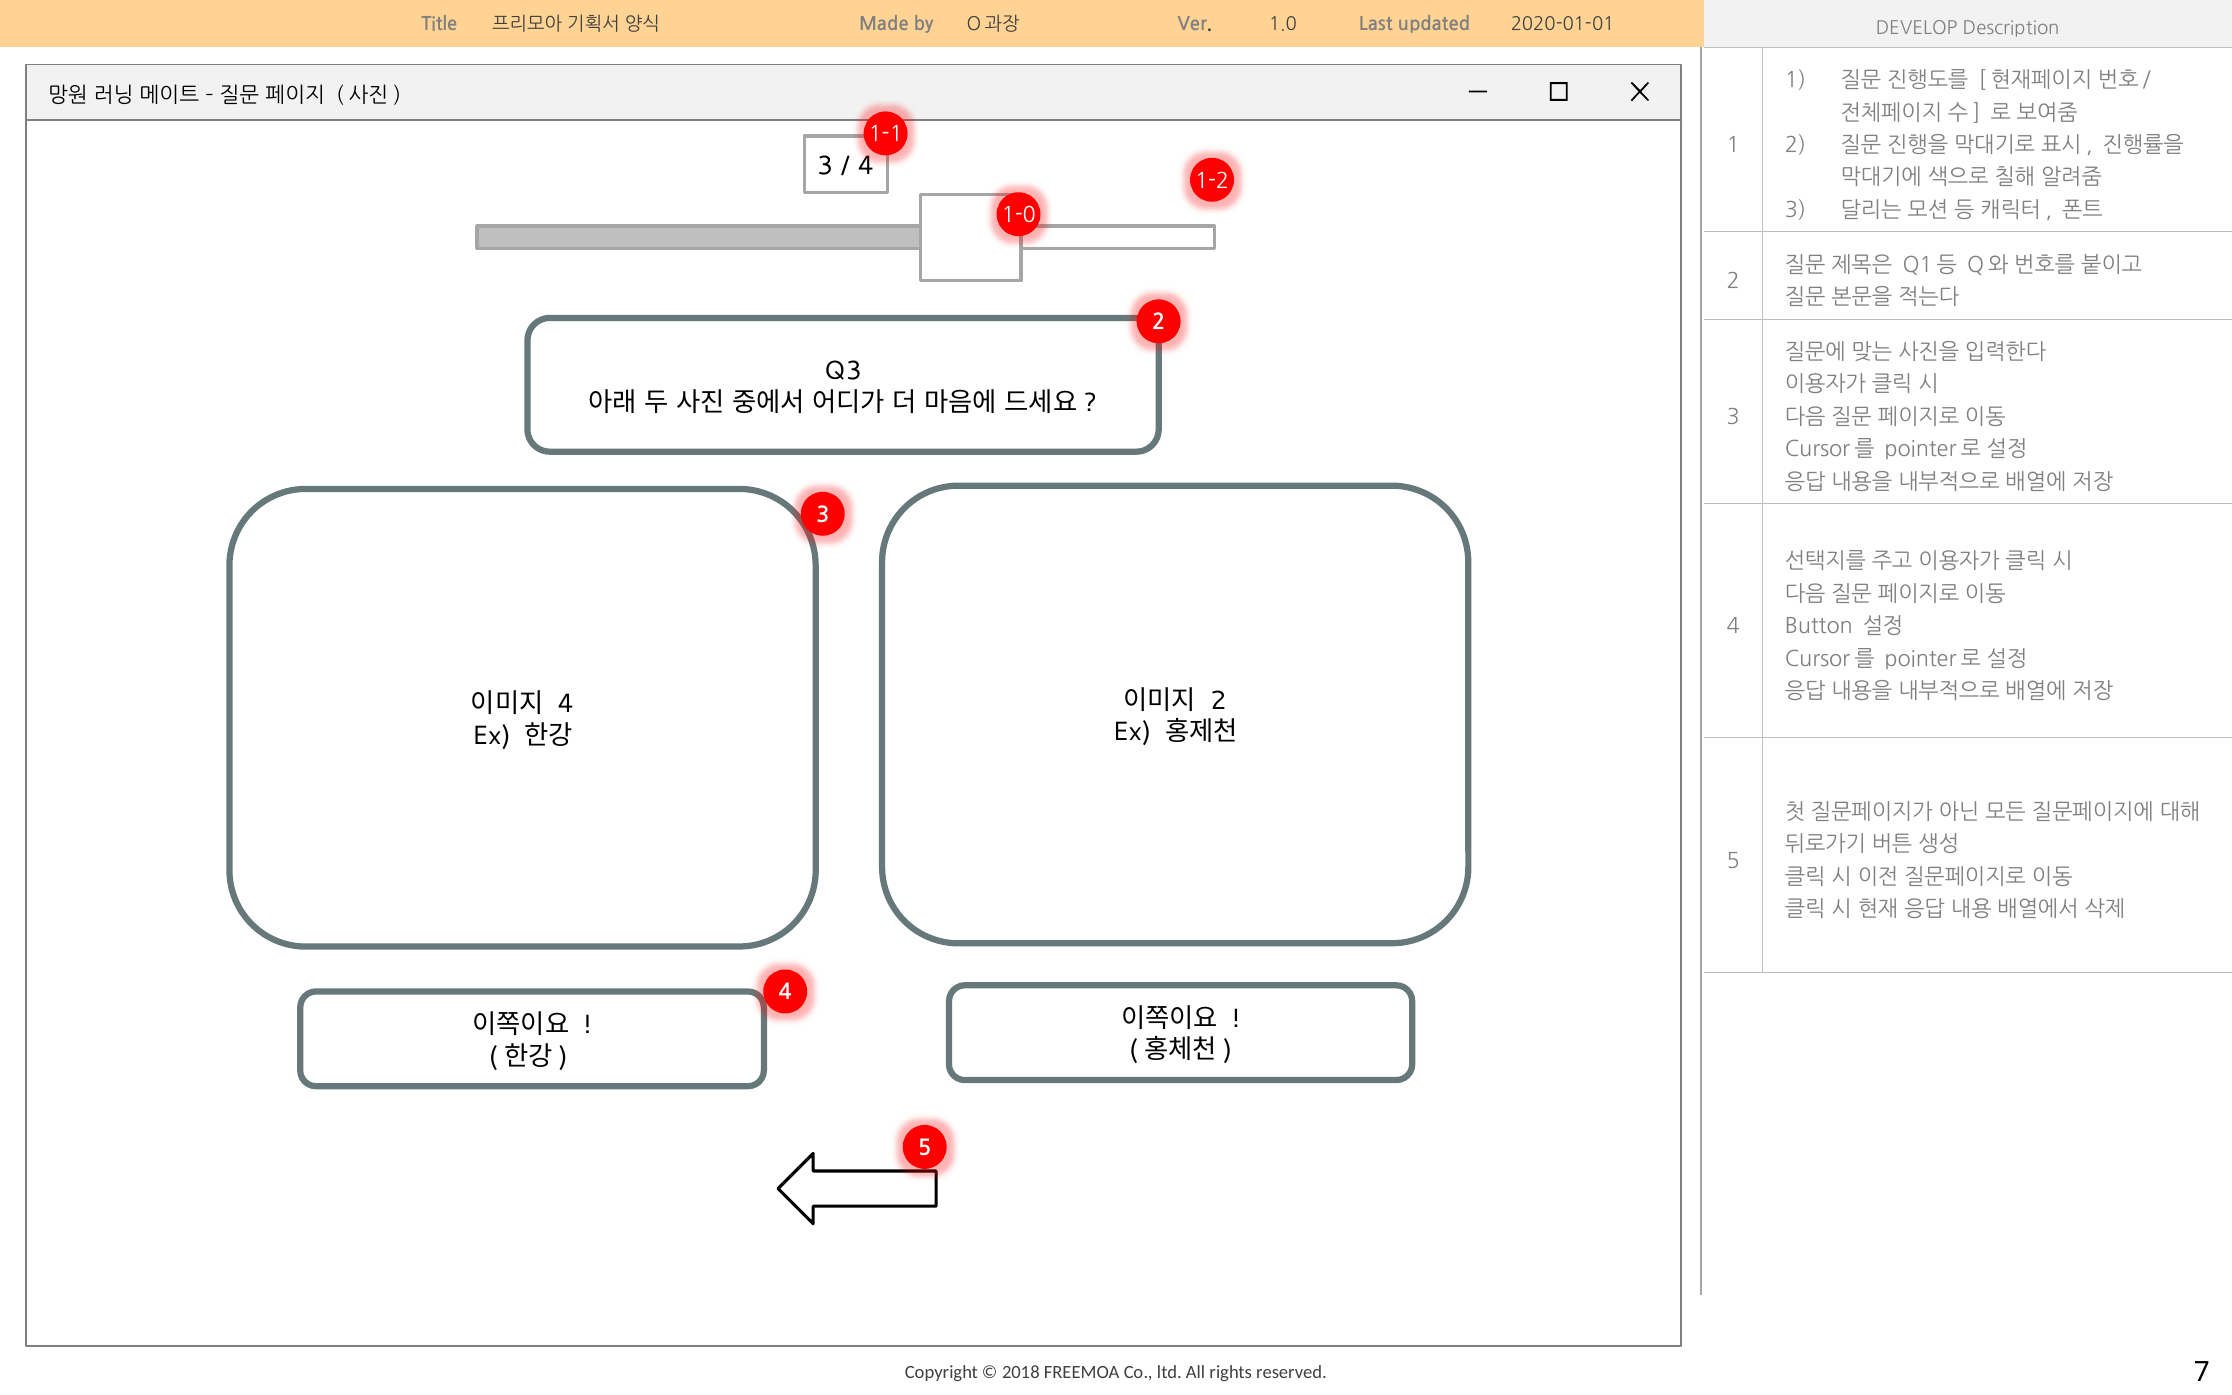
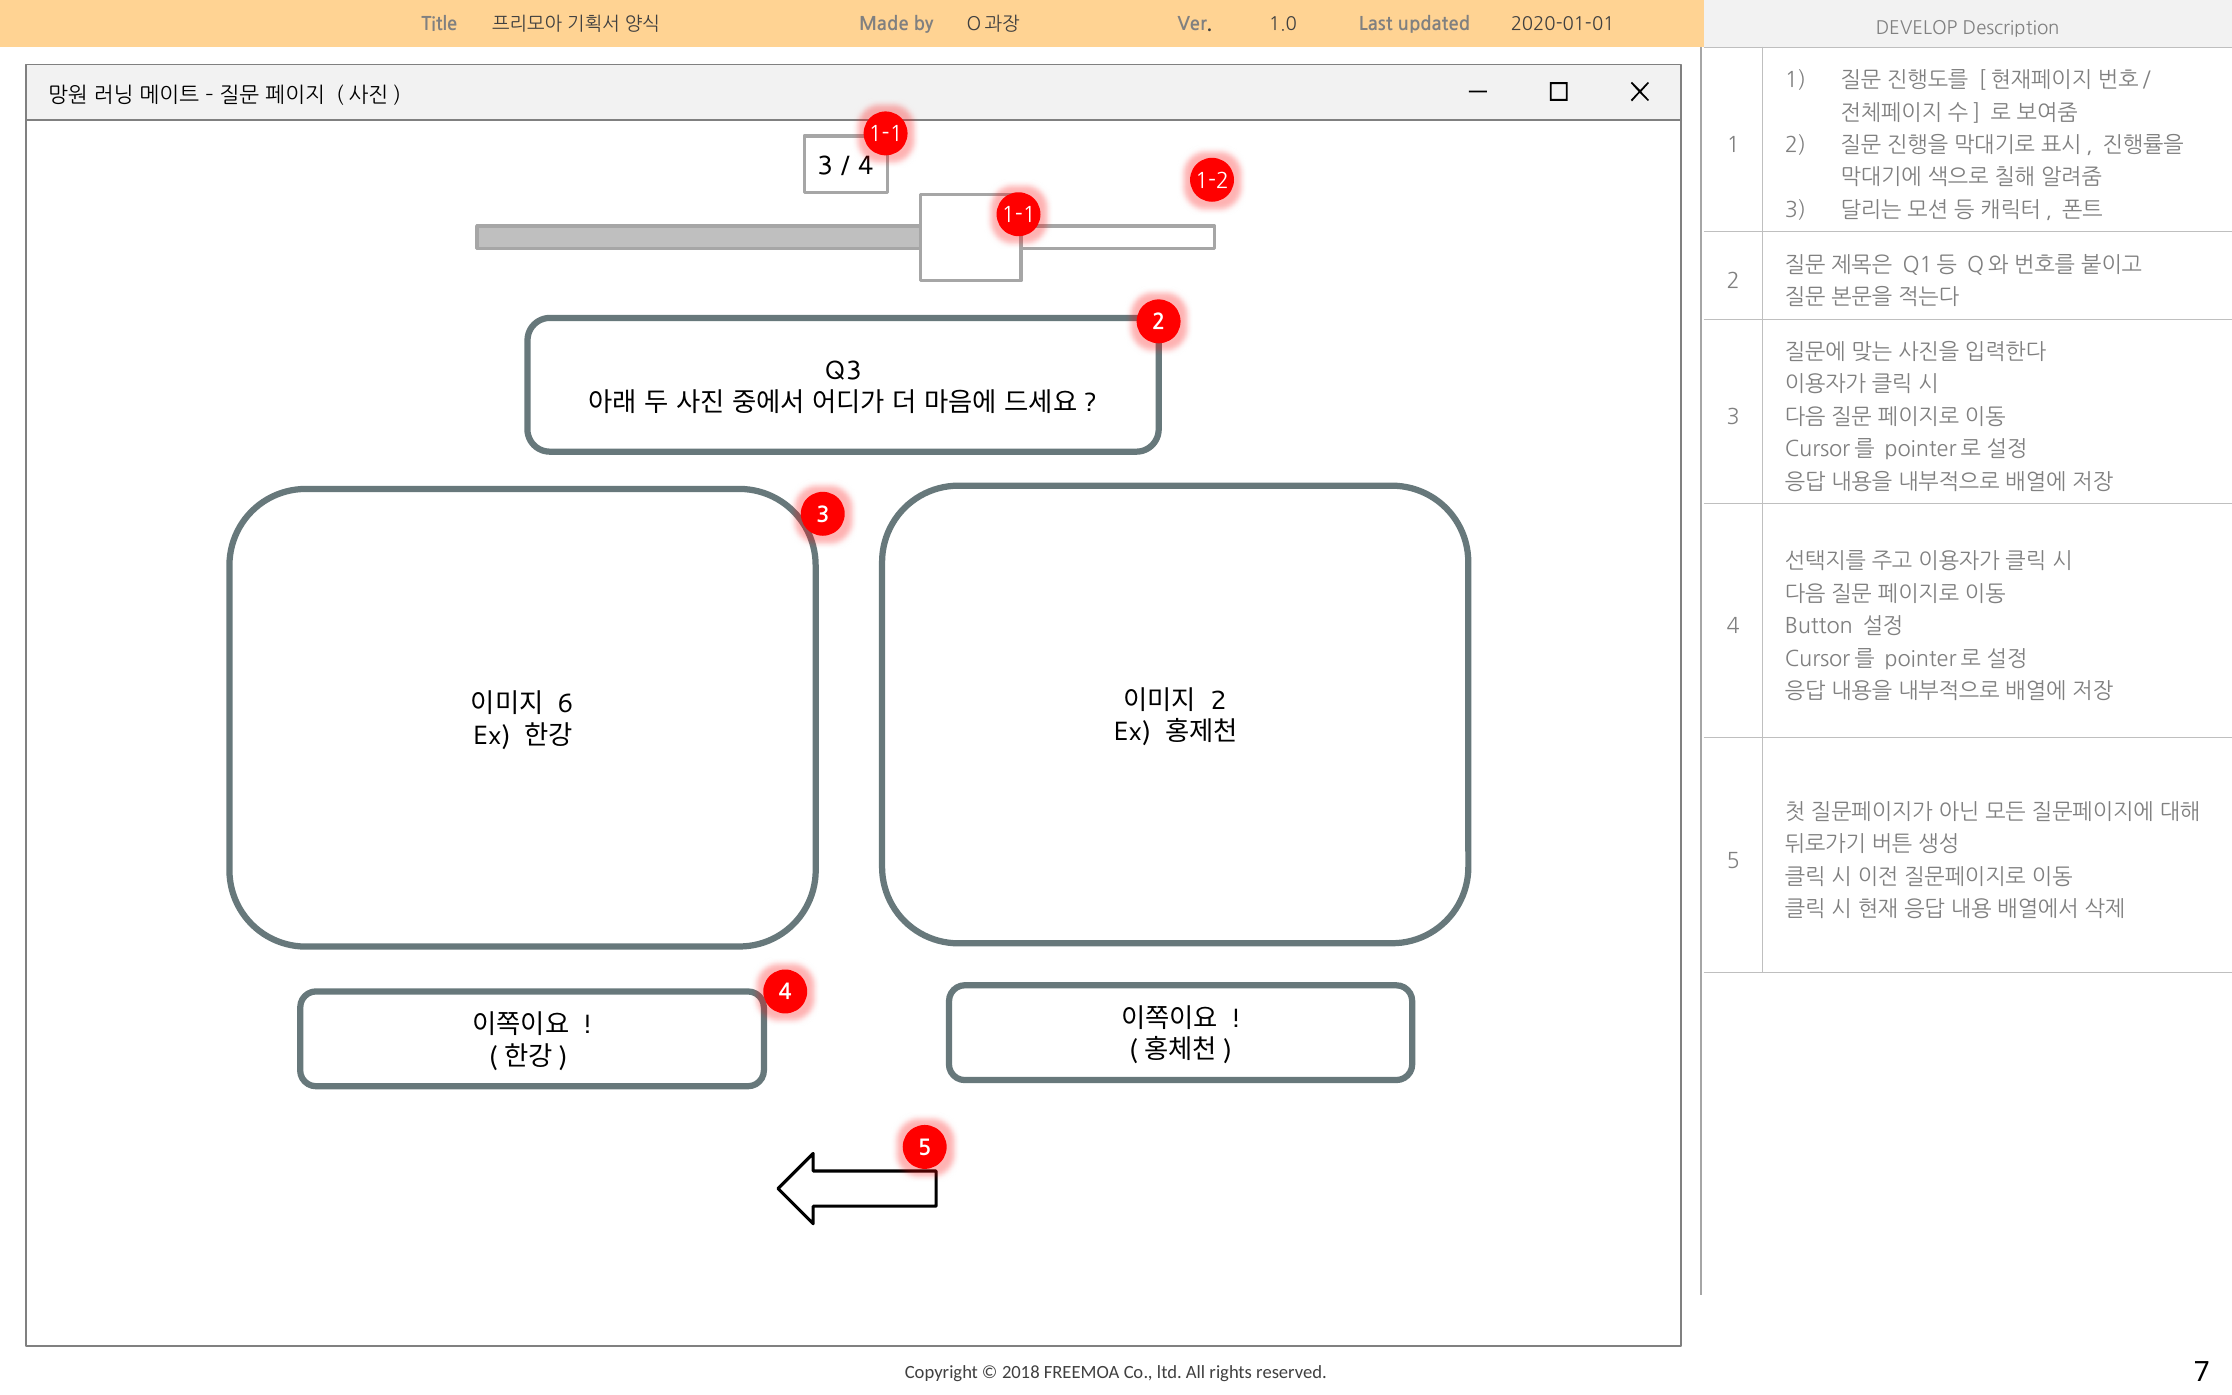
1-0 at (1019, 215): 1-0 -> 1-1
4 at (566, 704): 4 -> 6
